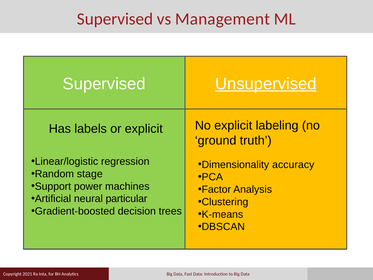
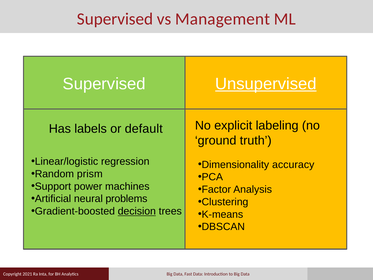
or explicit: explicit -> default
stage: stage -> prism
particular: particular -> problems
decision underline: none -> present
